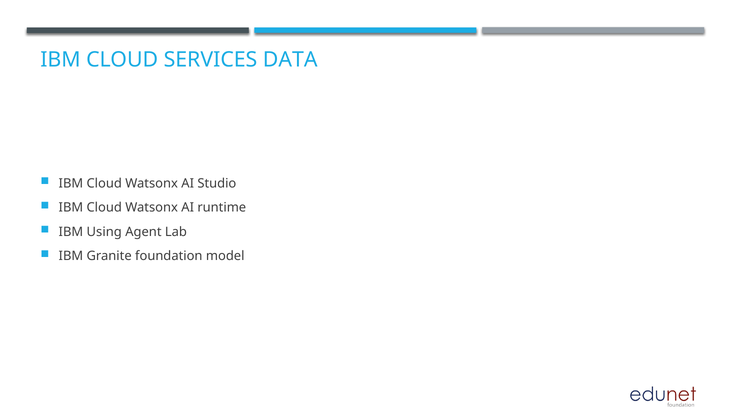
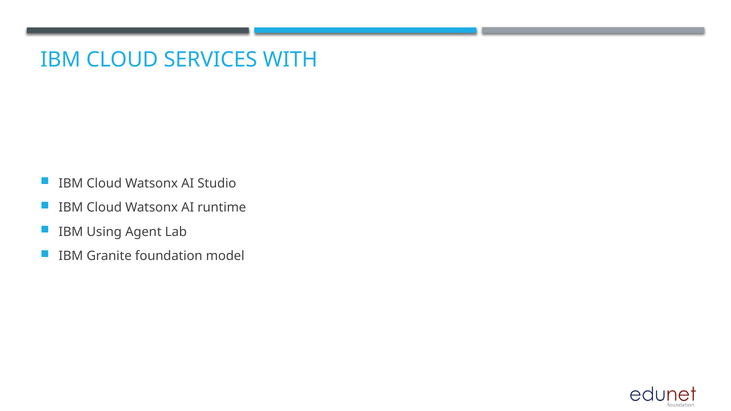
DATA: DATA -> WITH
